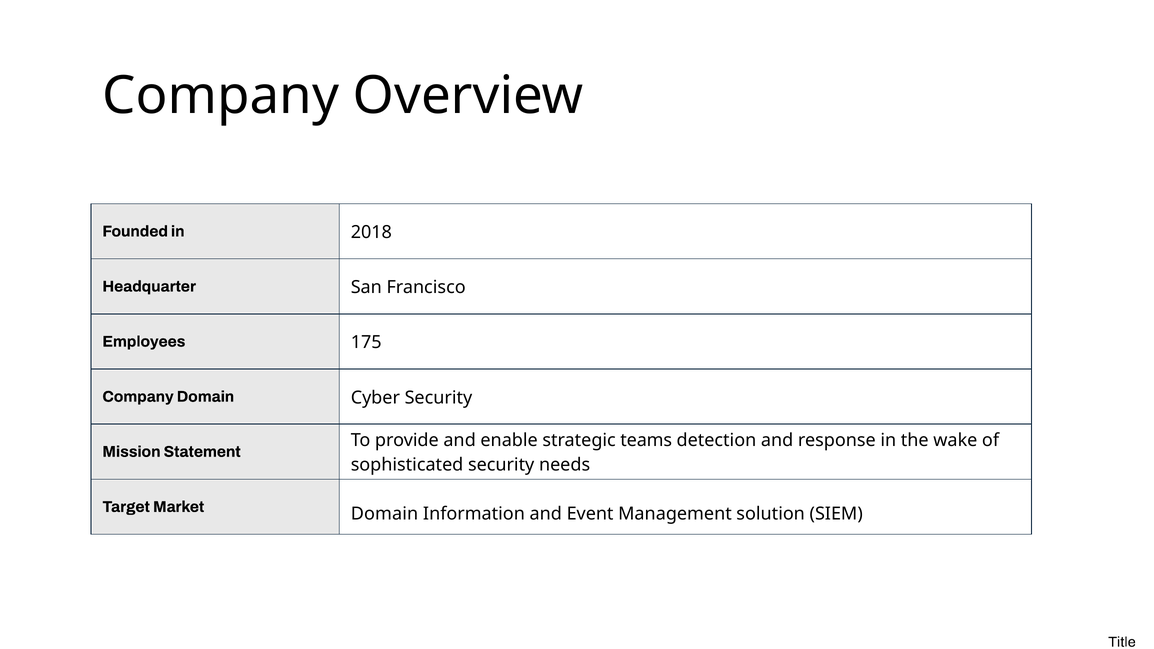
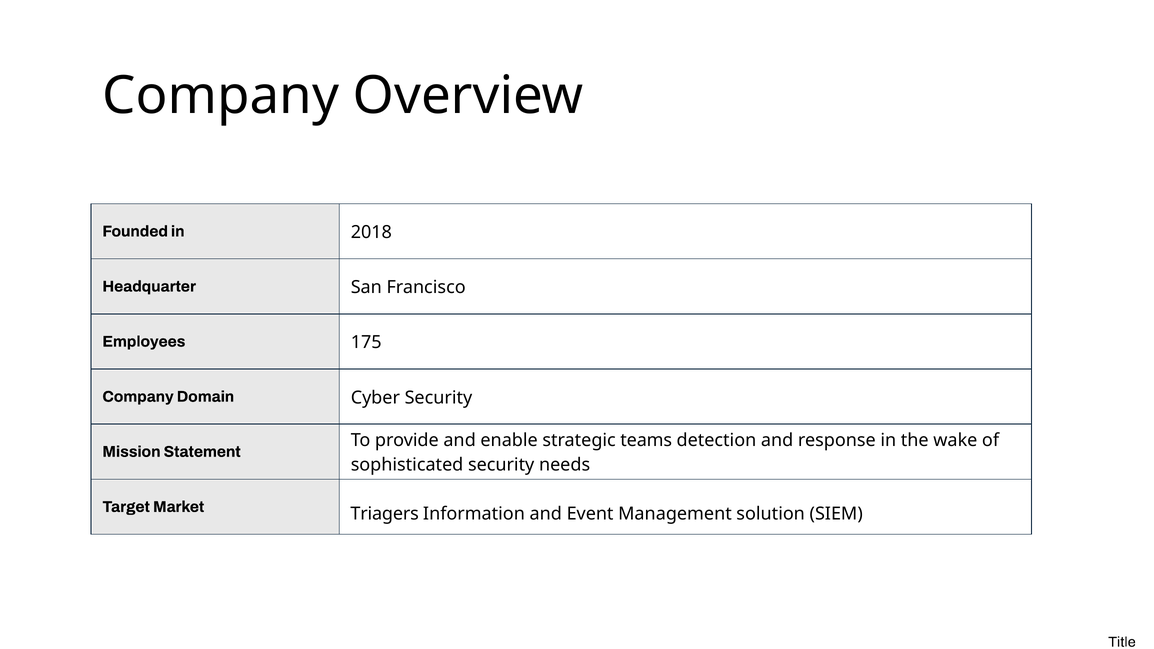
Market Domain: Domain -> Triagers
